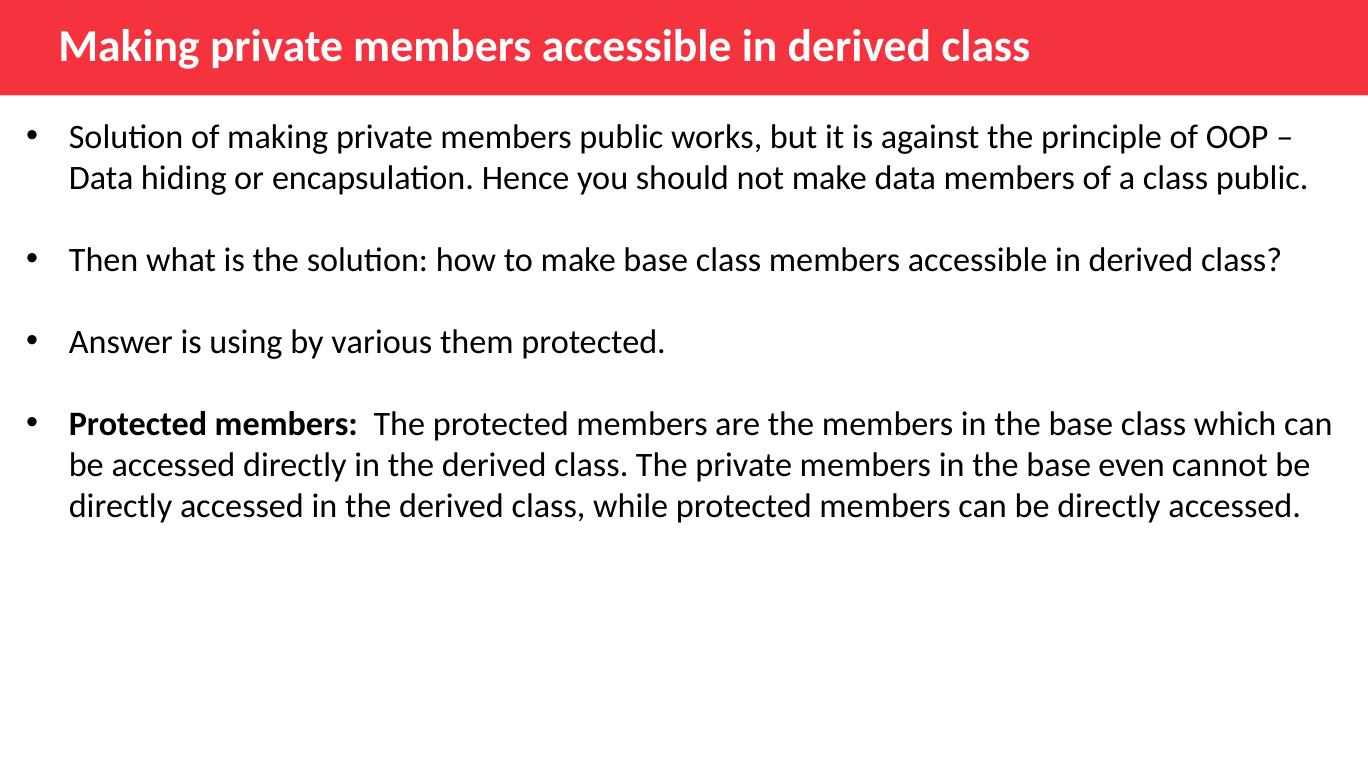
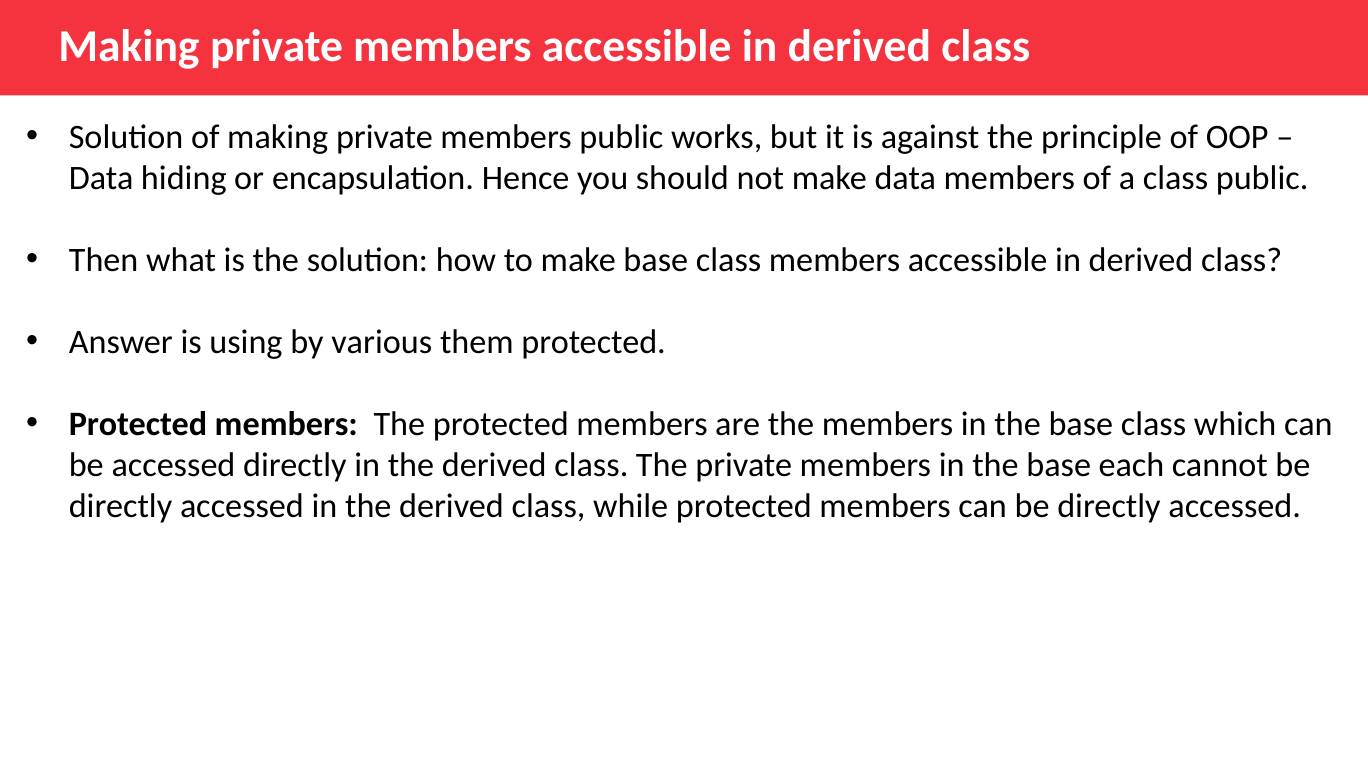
even: even -> each
